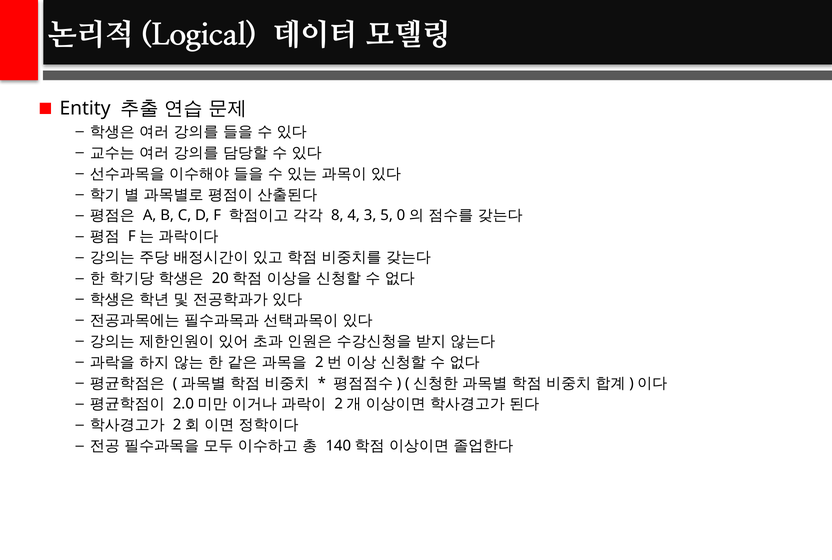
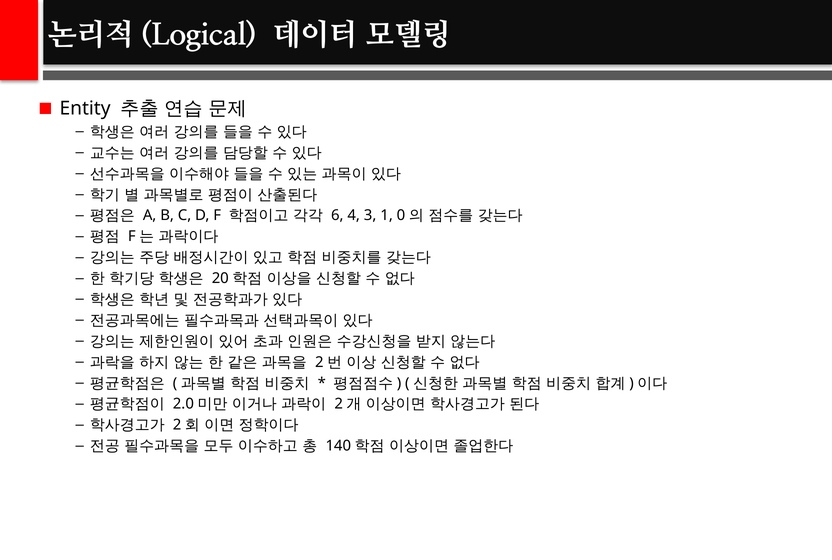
8: 8 -> 6
5: 5 -> 1
